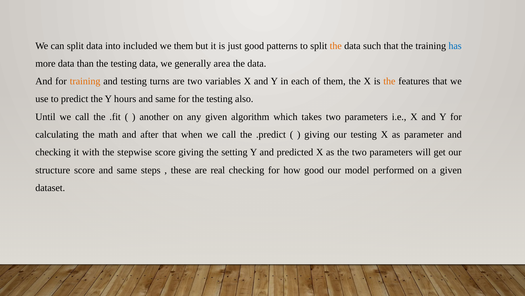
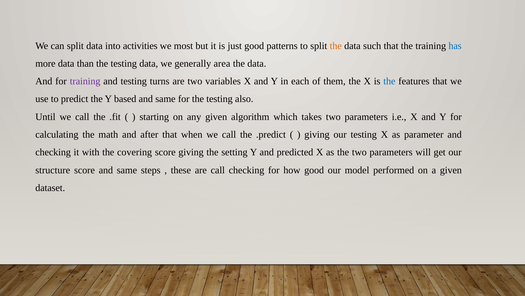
included: included -> activities
we them: them -> most
training at (85, 81) colour: orange -> purple
the at (389, 81) colour: orange -> blue
hours: hours -> based
another: another -> starting
stepwise: stepwise -> covering
are real: real -> call
